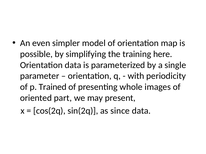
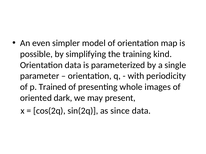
here: here -> kind
part: part -> dark
